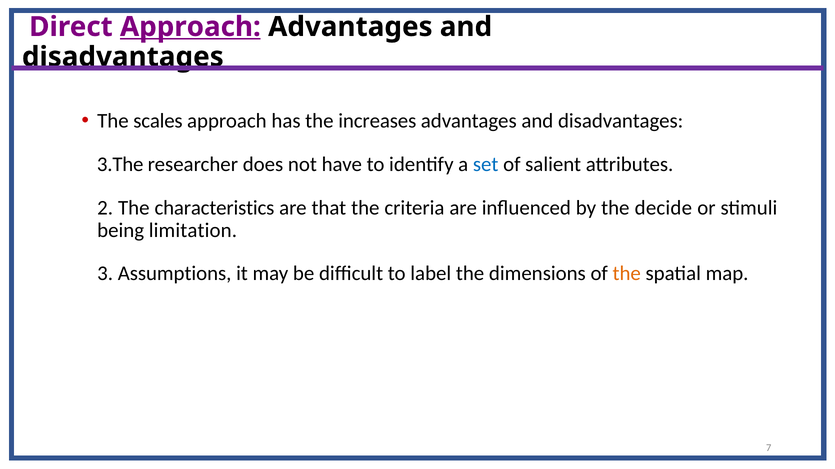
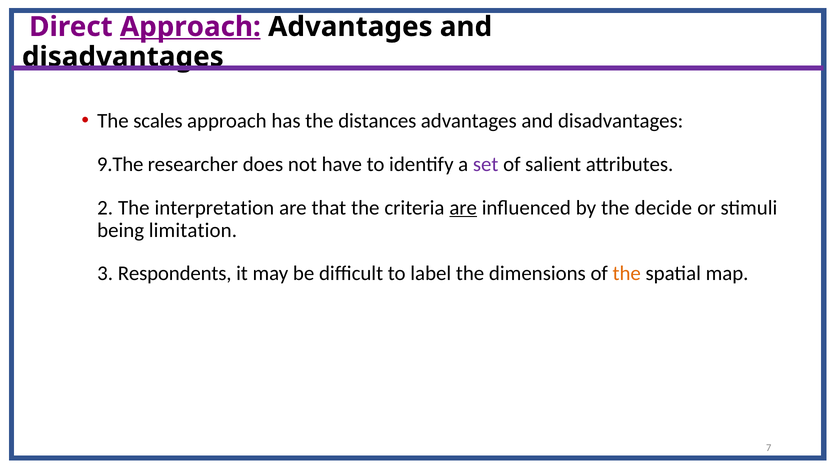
increases: increases -> distances
3.The: 3.The -> 9.The
set colour: blue -> purple
characteristics: characteristics -> interpretation
are at (463, 208) underline: none -> present
Assumptions: Assumptions -> Respondents
